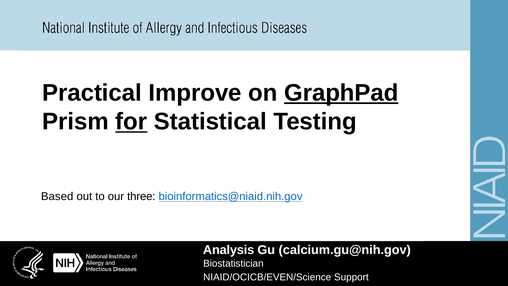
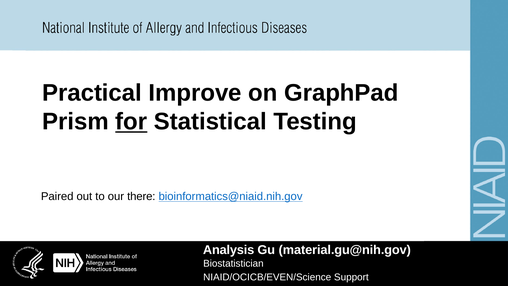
GraphPad underline: present -> none
Based: Based -> Paired
three: three -> there
calcium.gu@nih.gov: calcium.gu@nih.gov -> material.gu@nih.gov
